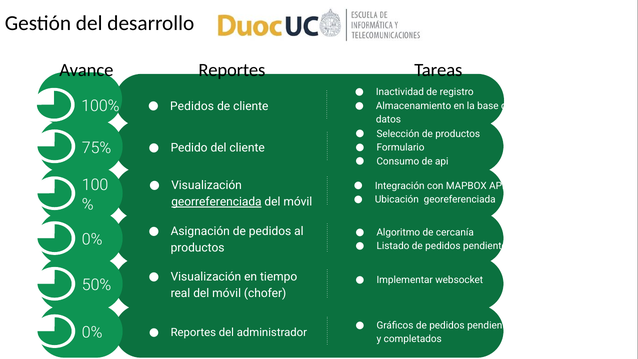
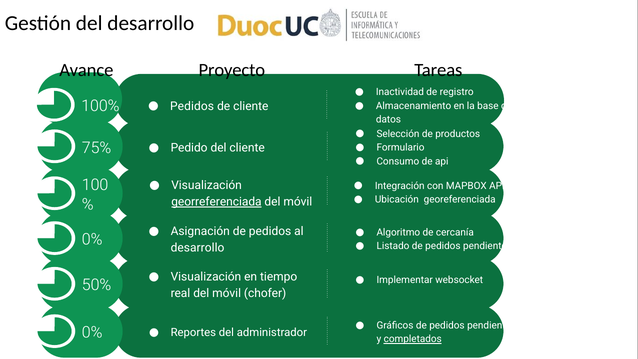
Avance Reportes: Reportes -> Proyecto
productos at (198, 248): productos -> desarrollo
completados underline: none -> present
